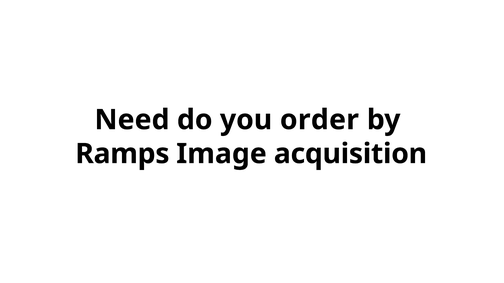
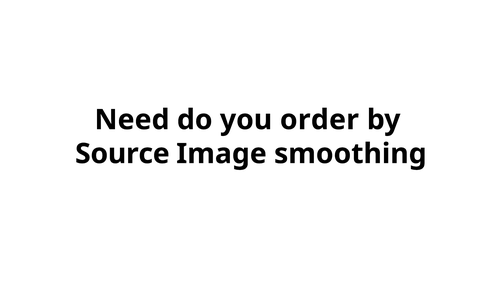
Ramps: Ramps -> Source
acquisition: acquisition -> smoothing
